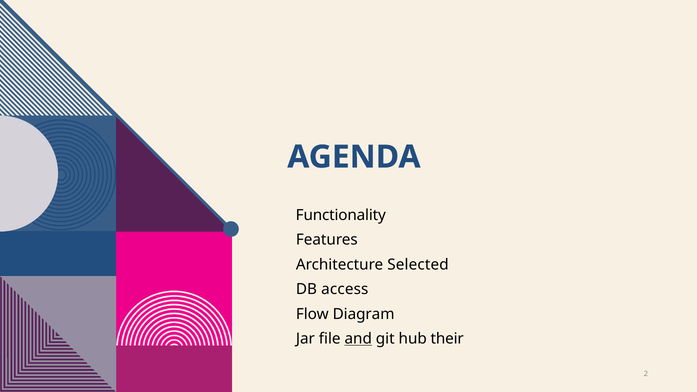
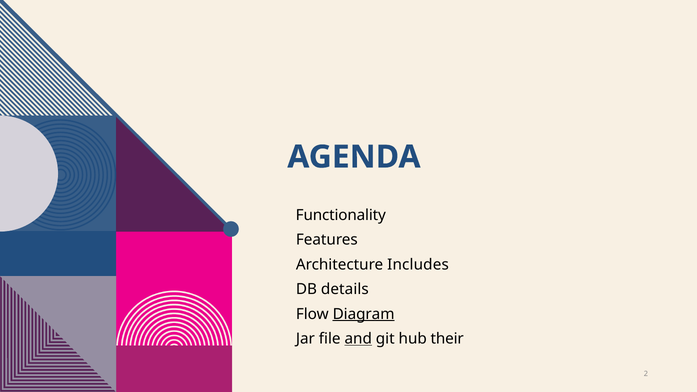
Selected: Selected -> Includes
access: access -> details
Diagram underline: none -> present
